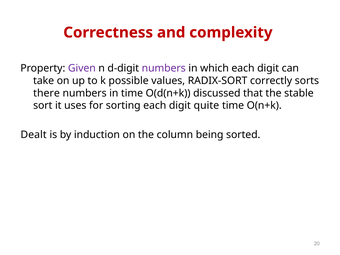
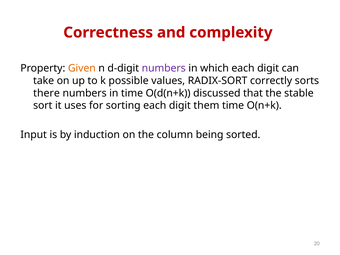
Given colour: purple -> orange
quite: quite -> them
Dealt: Dealt -> Input
